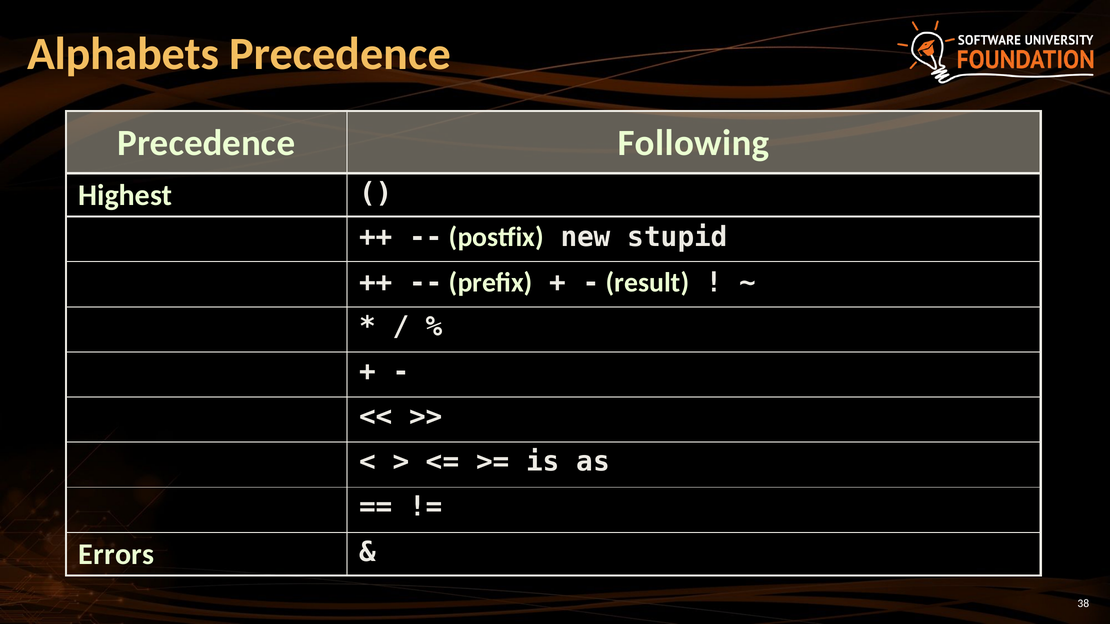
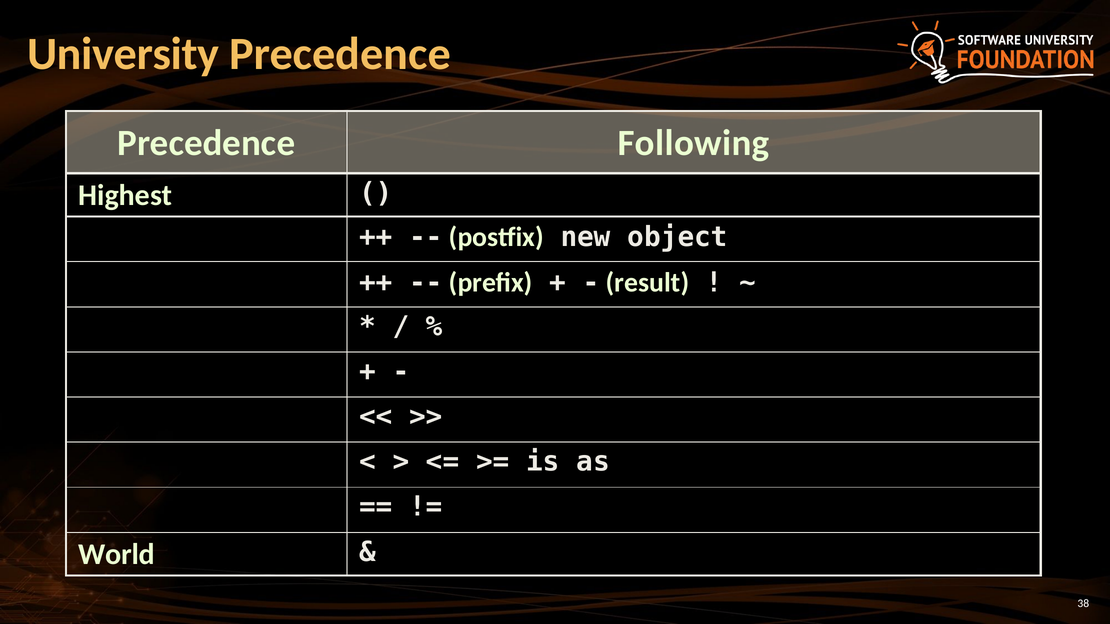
Alphabets: Alphabets -> University
stupid: stupid -> object
Errors: Errors -> World
